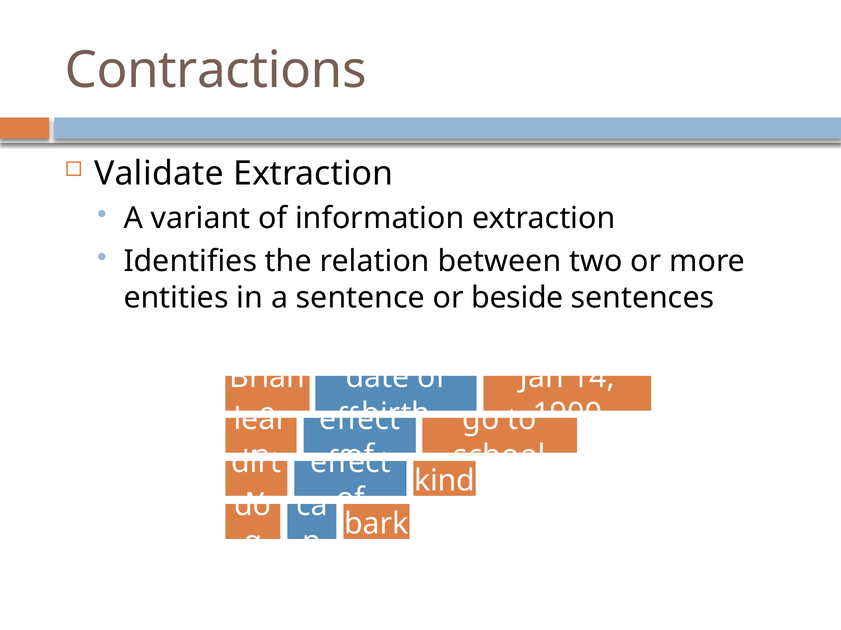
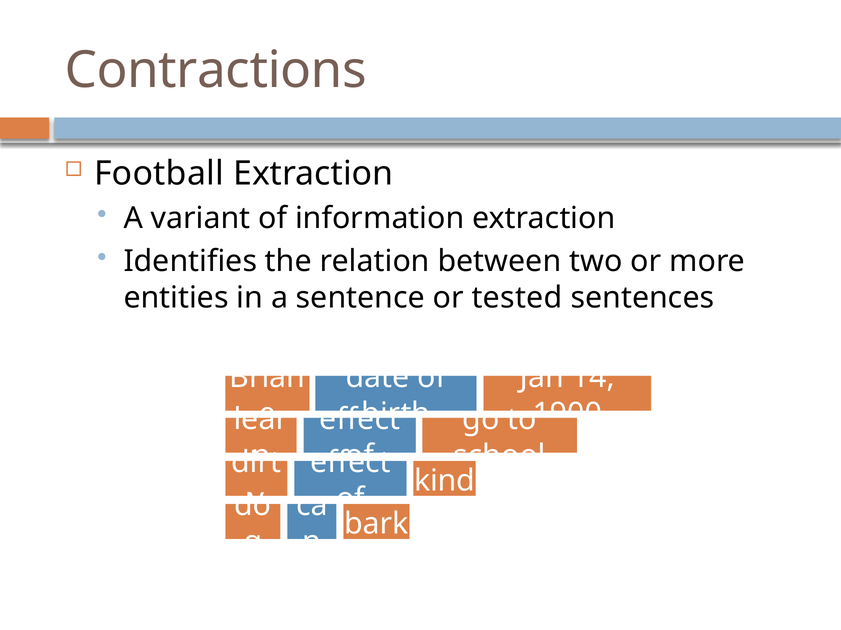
Validate: Validate -> Football
beside: beside -> tested
